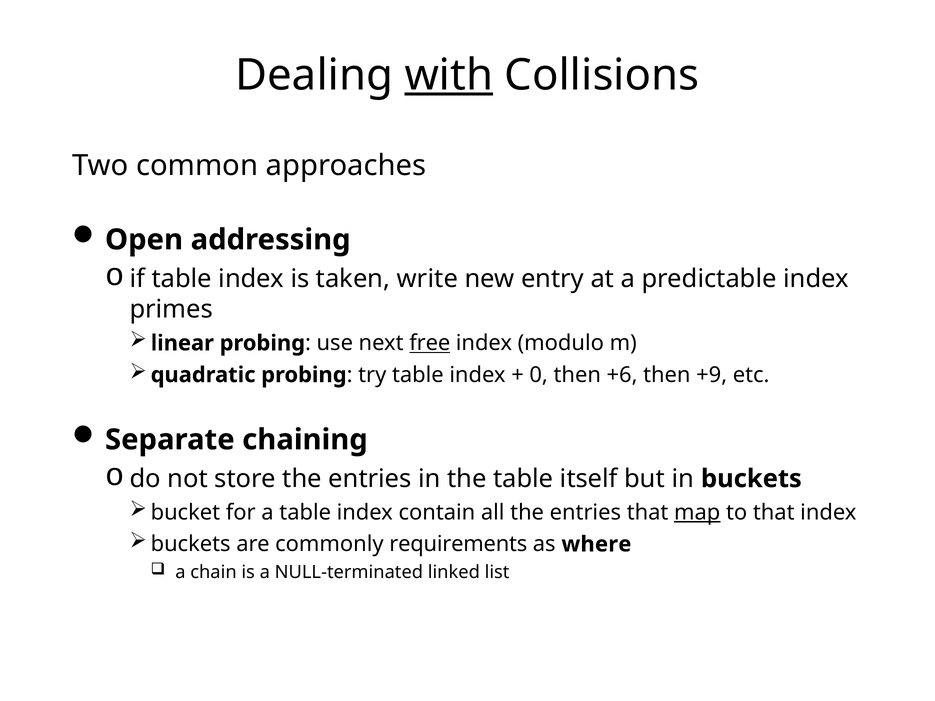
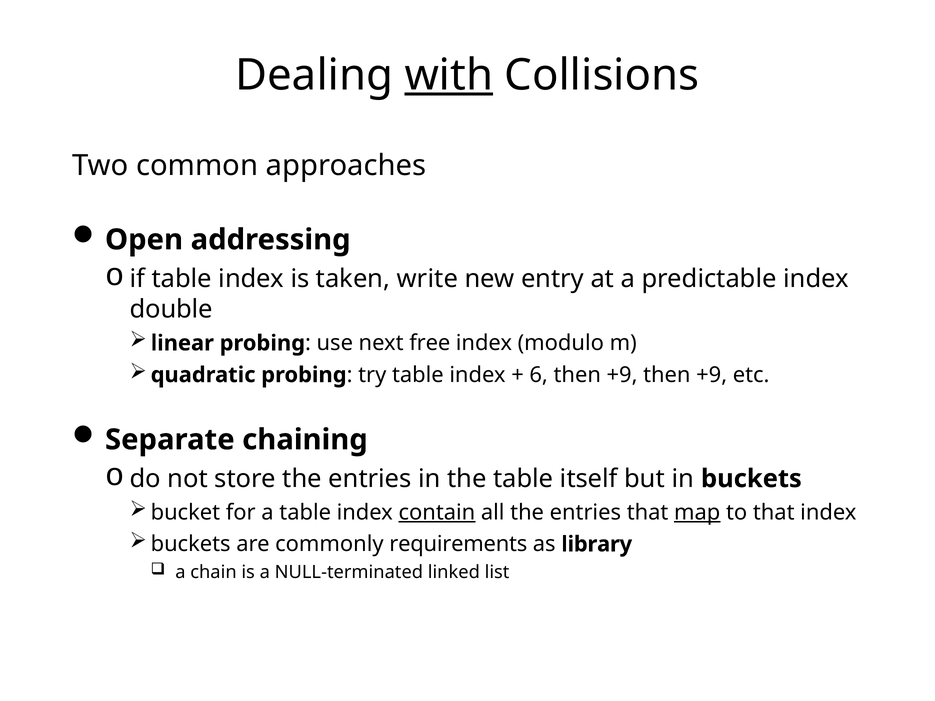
primes: primes -> double
free underline: present -> none
0: 0 -> 6
+6 at (622, 375): +6 -> +9
contain underline: none -> present
where: where -> library
